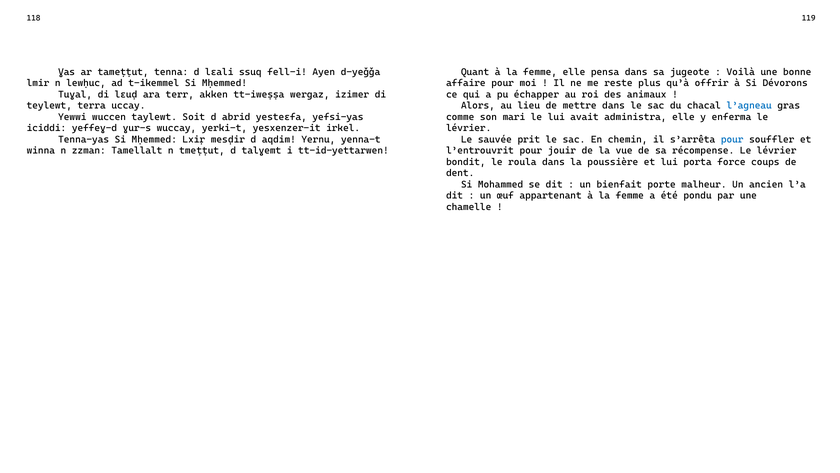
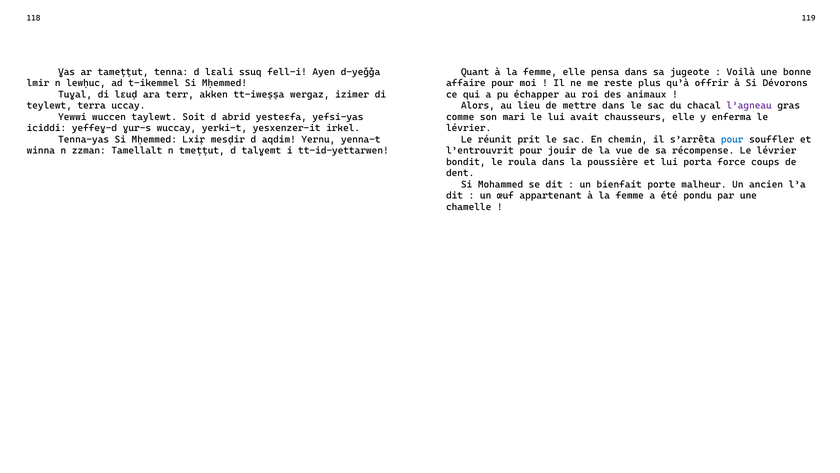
l’agneau colour: blue -> purple
administra: administra -> chausseurs
sauvée: sauvée -> réunit
